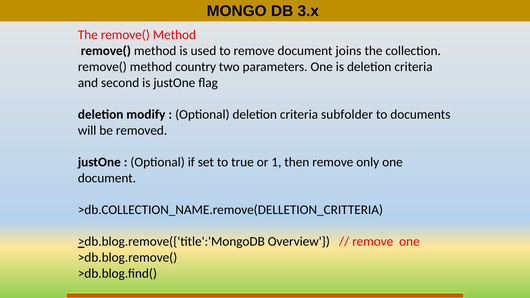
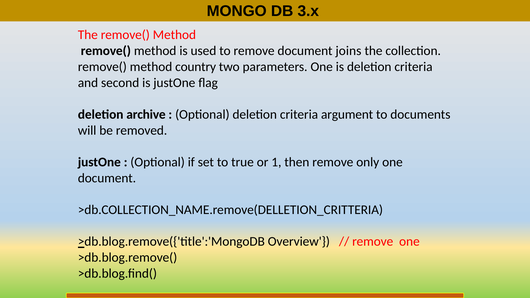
modify: modify -> archive
subfolder: subfolder -> argument
